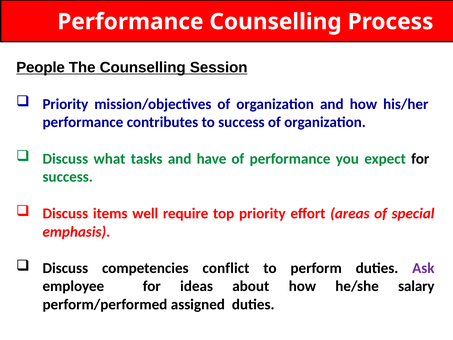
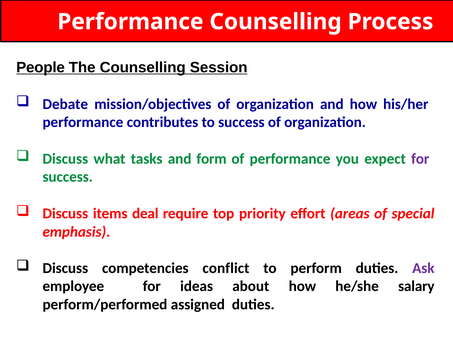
Priority at (65, 104): Priority -> Debate
have: have -> form
for at (420, 159) colour: black -> purple
well: well -> deal
